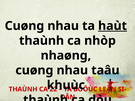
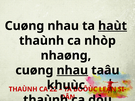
nhau at (72, 70) underline: none -> present
